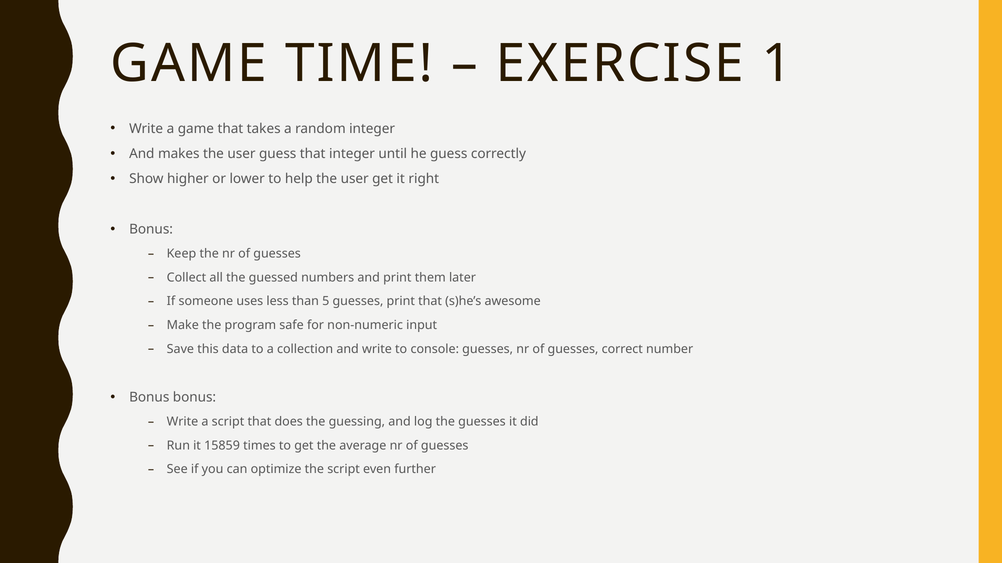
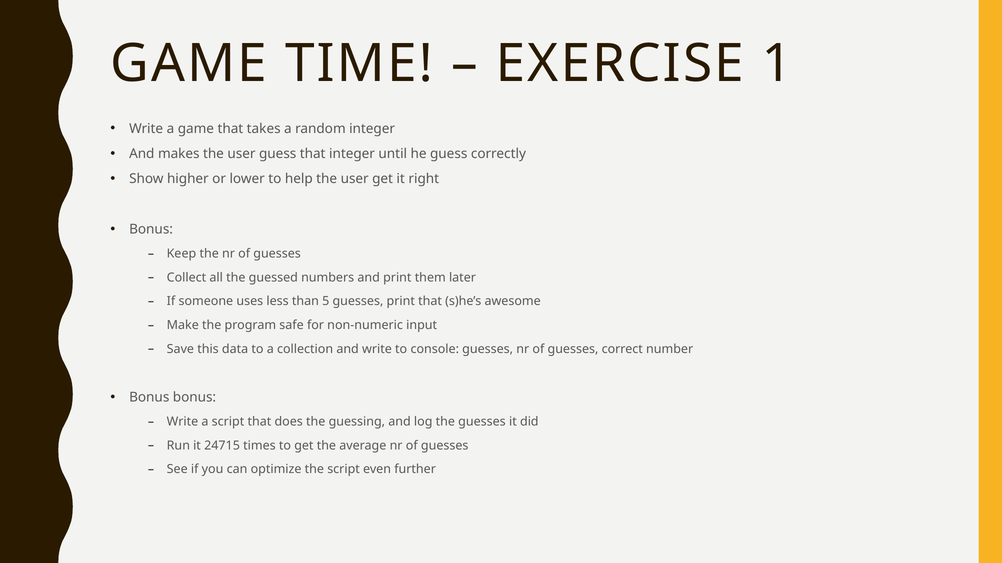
15859: 15859 -> 24715
